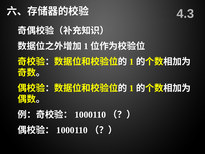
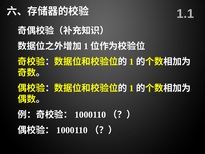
4.3: 4.3 -> 1.1
